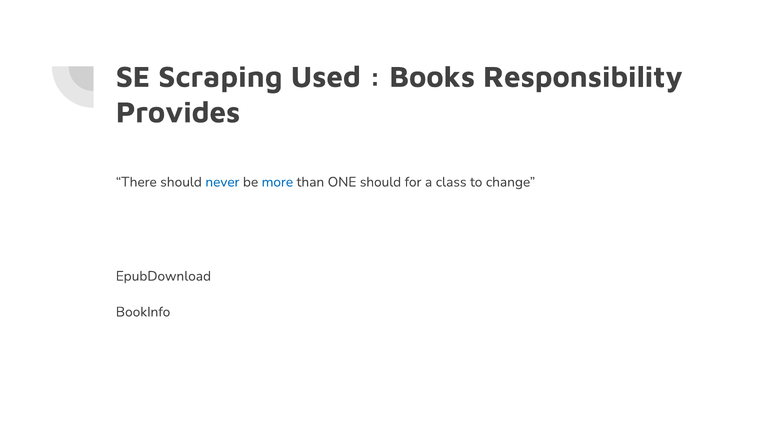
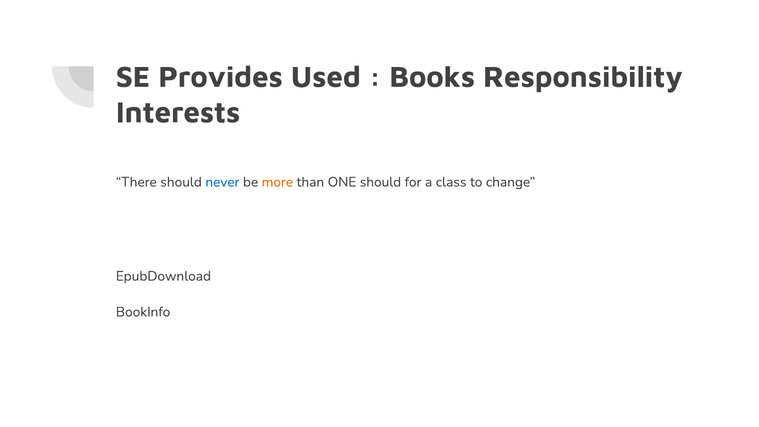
Scraping: Scraping -> Provides
Provides: Provides -> Interests
more colour: blue -> orange
